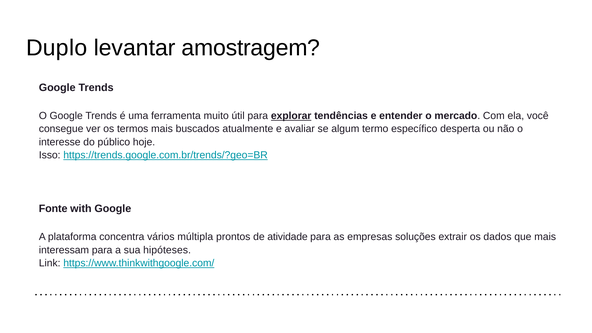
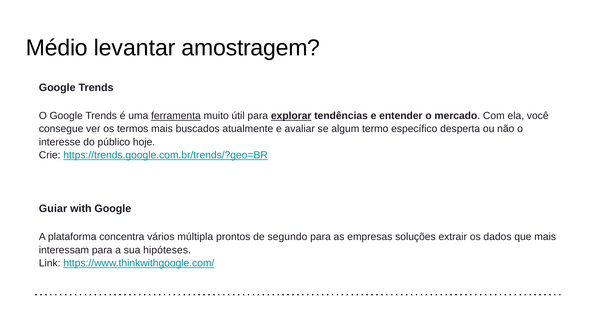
Duplo: Duplo -> Médio
ferramenta underline: none -> present
Isso: Isso -> Crie
Fonte: Fonte -> Guiar
atividade: atividade -> segundo
